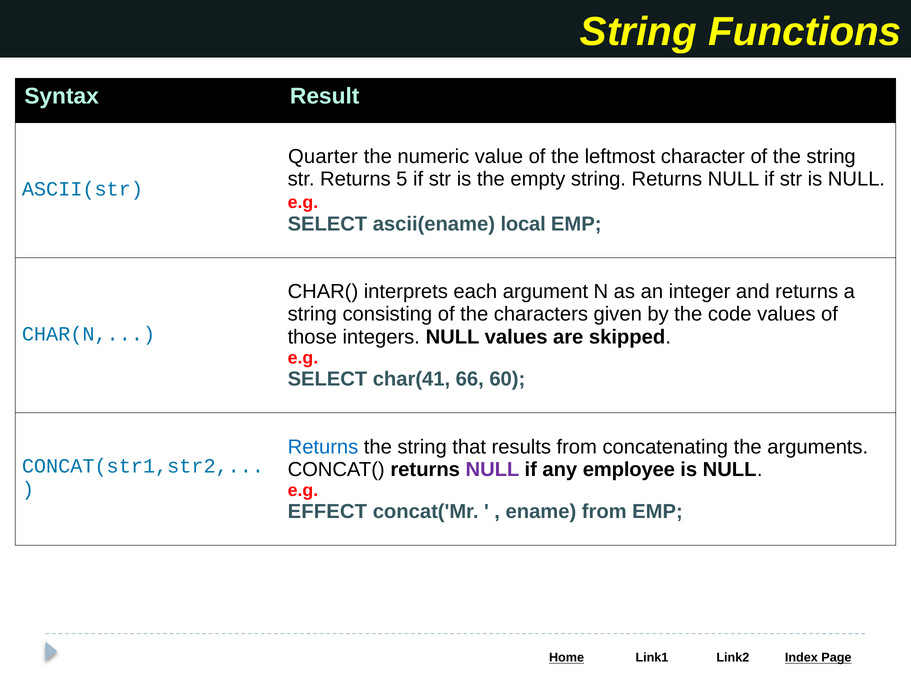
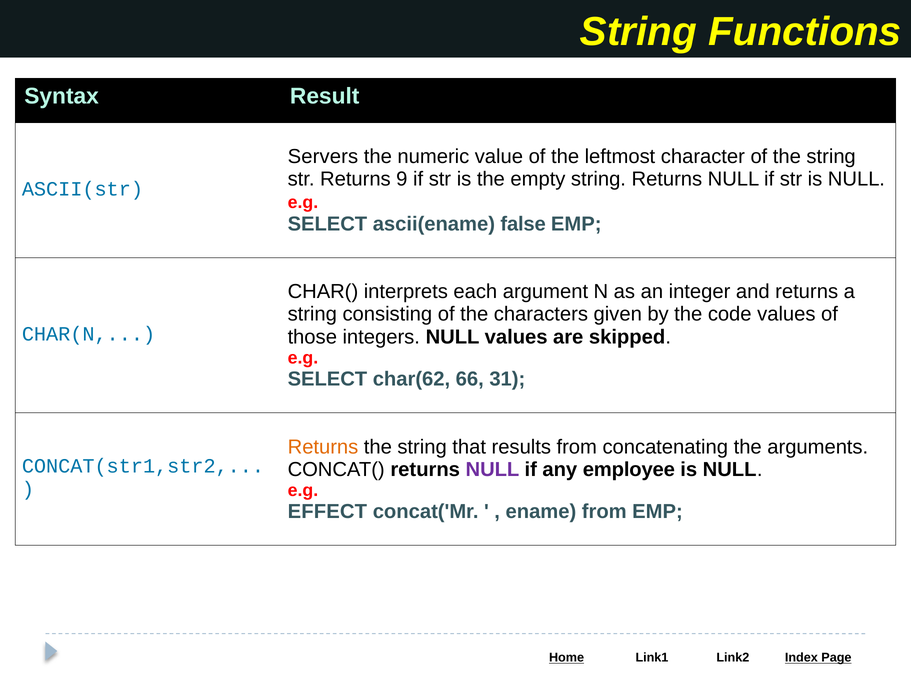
Quarter: Quarter -> Servers
5: 5 -> 9
local: local -> false
char(41: char(41 -> char(62
60: 60 -> 31
Returns at (323, 446) colour: blue -> orange
